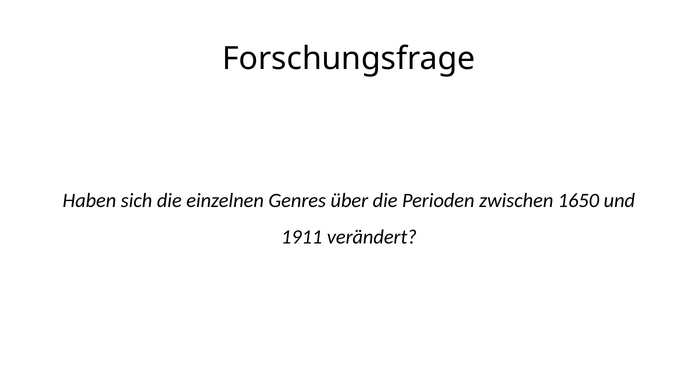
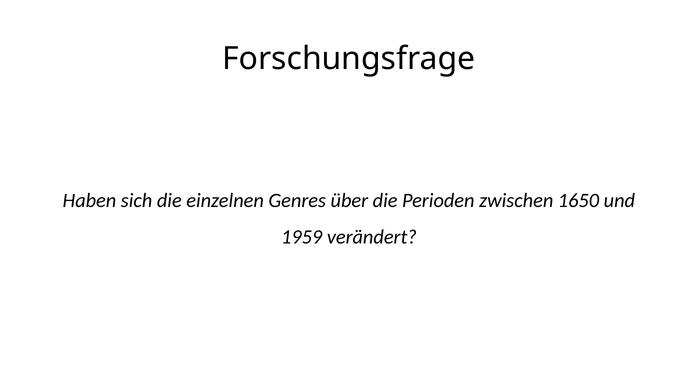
1911: 1911 -> 1959
